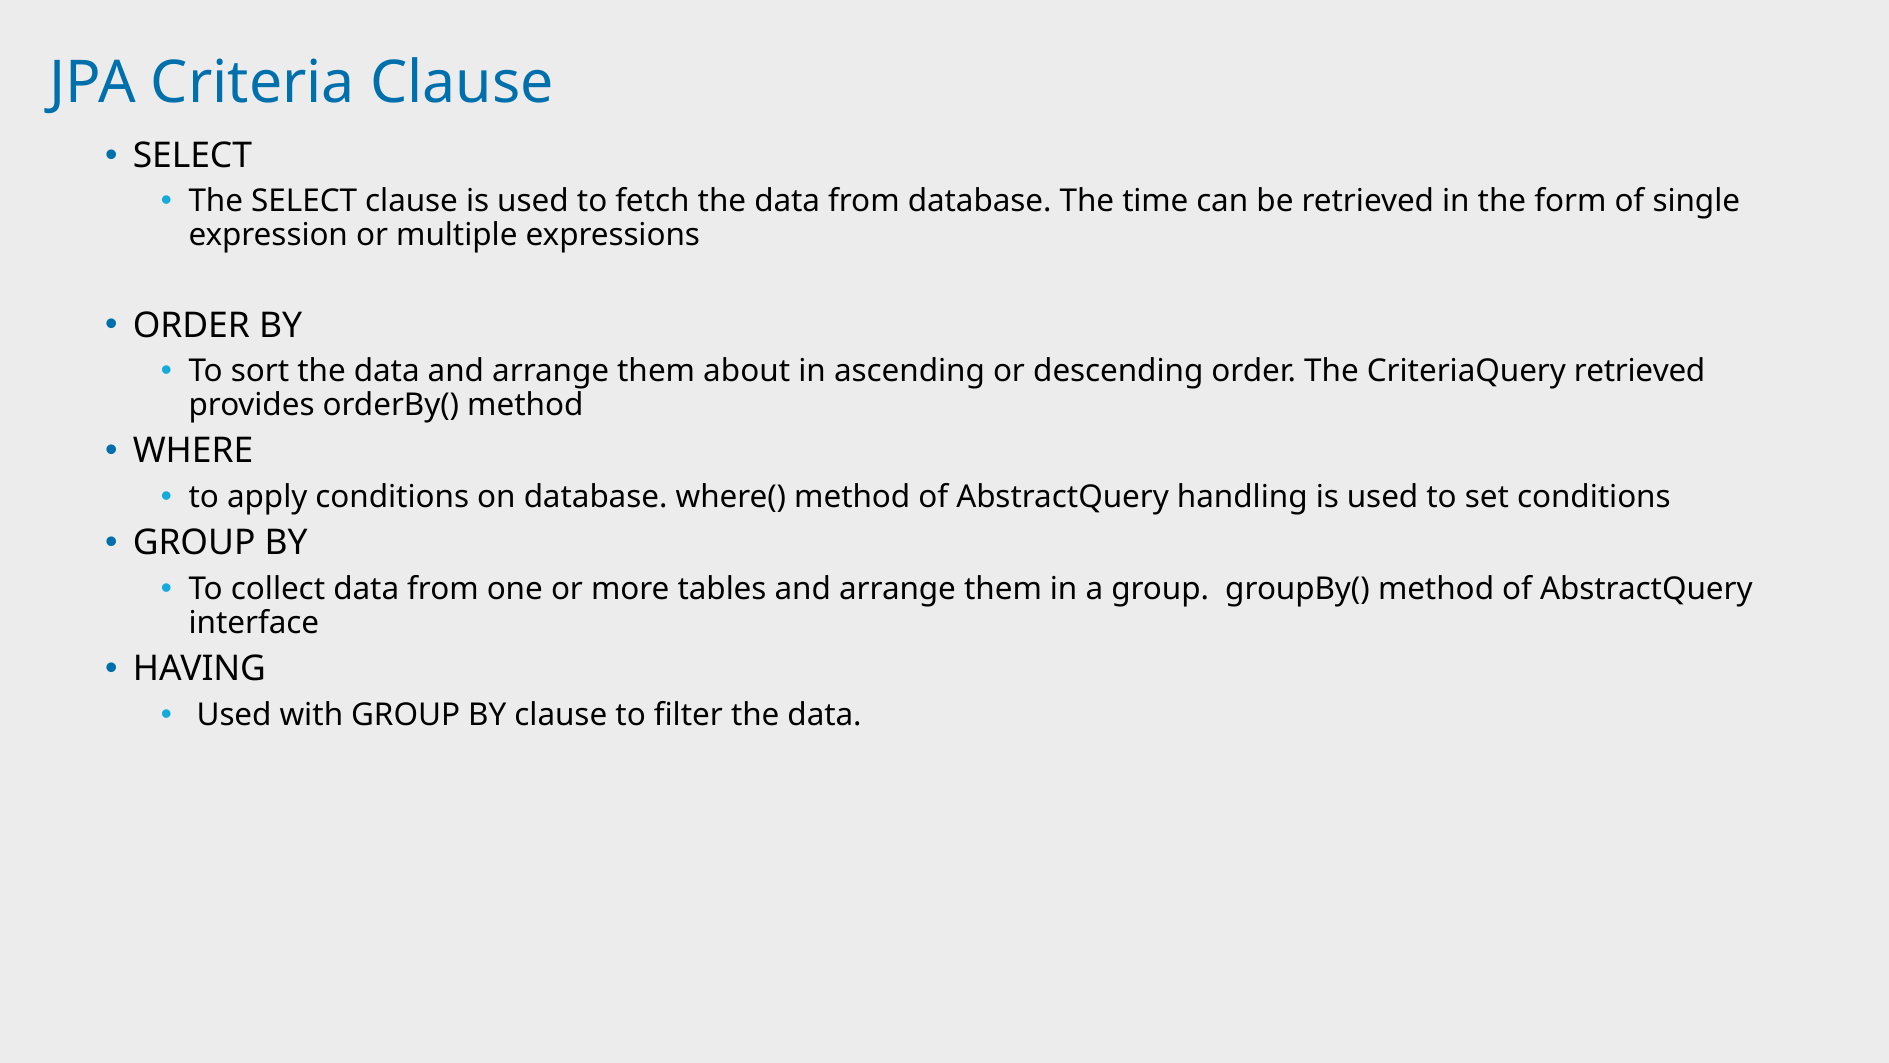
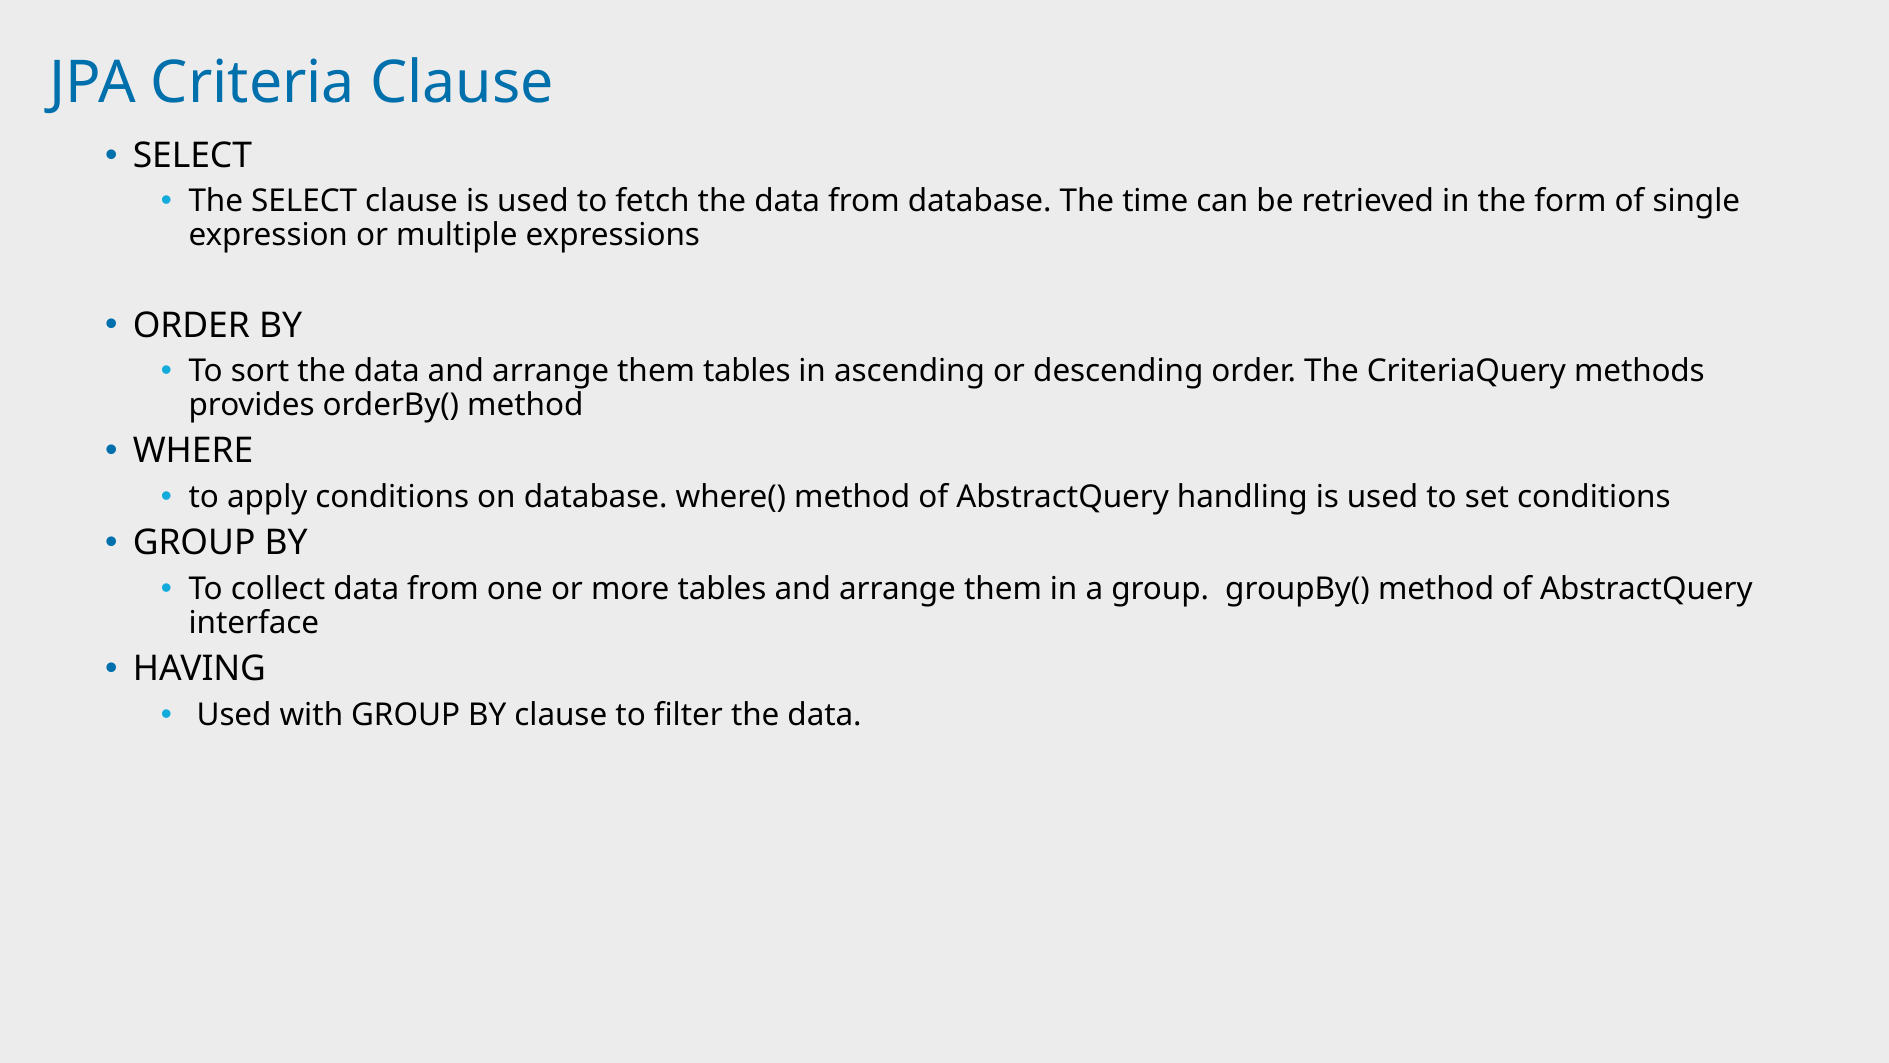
them about: about -> tables
CriteriaQuery retrieved: retrieved -> methods
